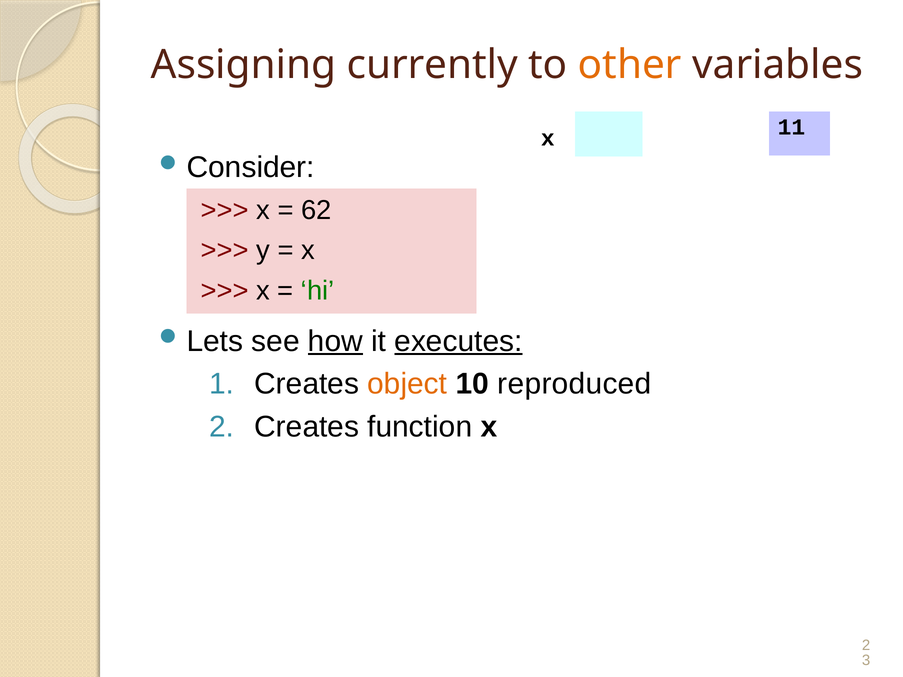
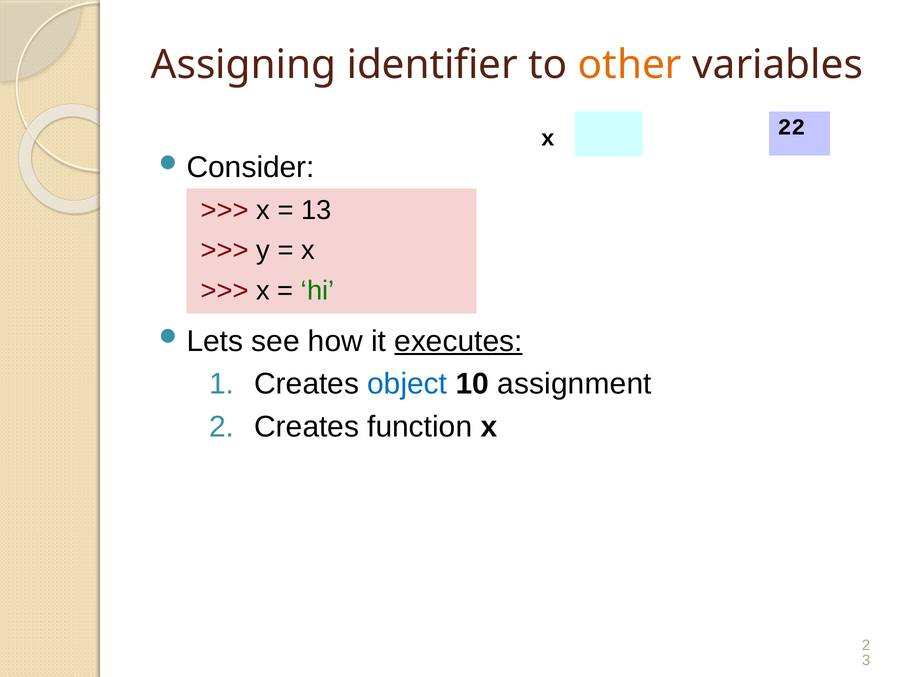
currently: currently -> identifier
11: 11 -> 22
62: 62 -> 13
how underline: present -> none
object colour: orange -> blue
reproduced: reproduced -> assignment
